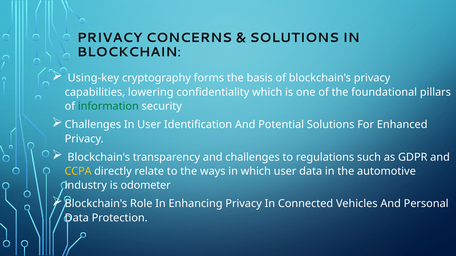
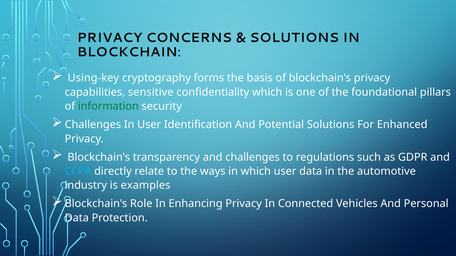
lowering: lowering -> sensitive
CCPA colour: yellow -> light blue
odometer: odometer -> examples
